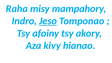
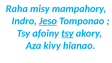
tsy at (67, 33) underline: none -> present
